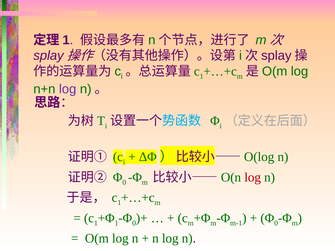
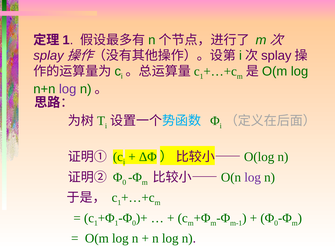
log at (253, 177) colour: red -> purple
